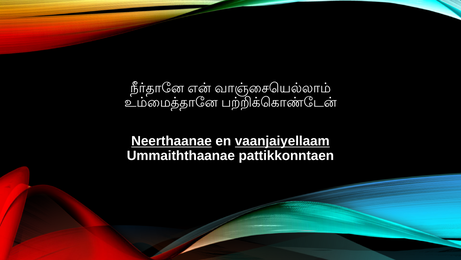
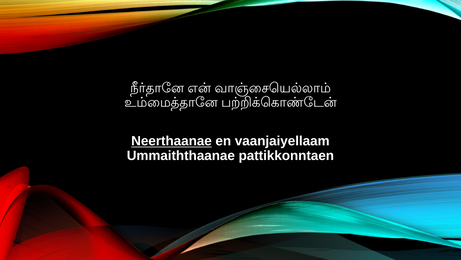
vaanjaiyellaam underline: present -> none
